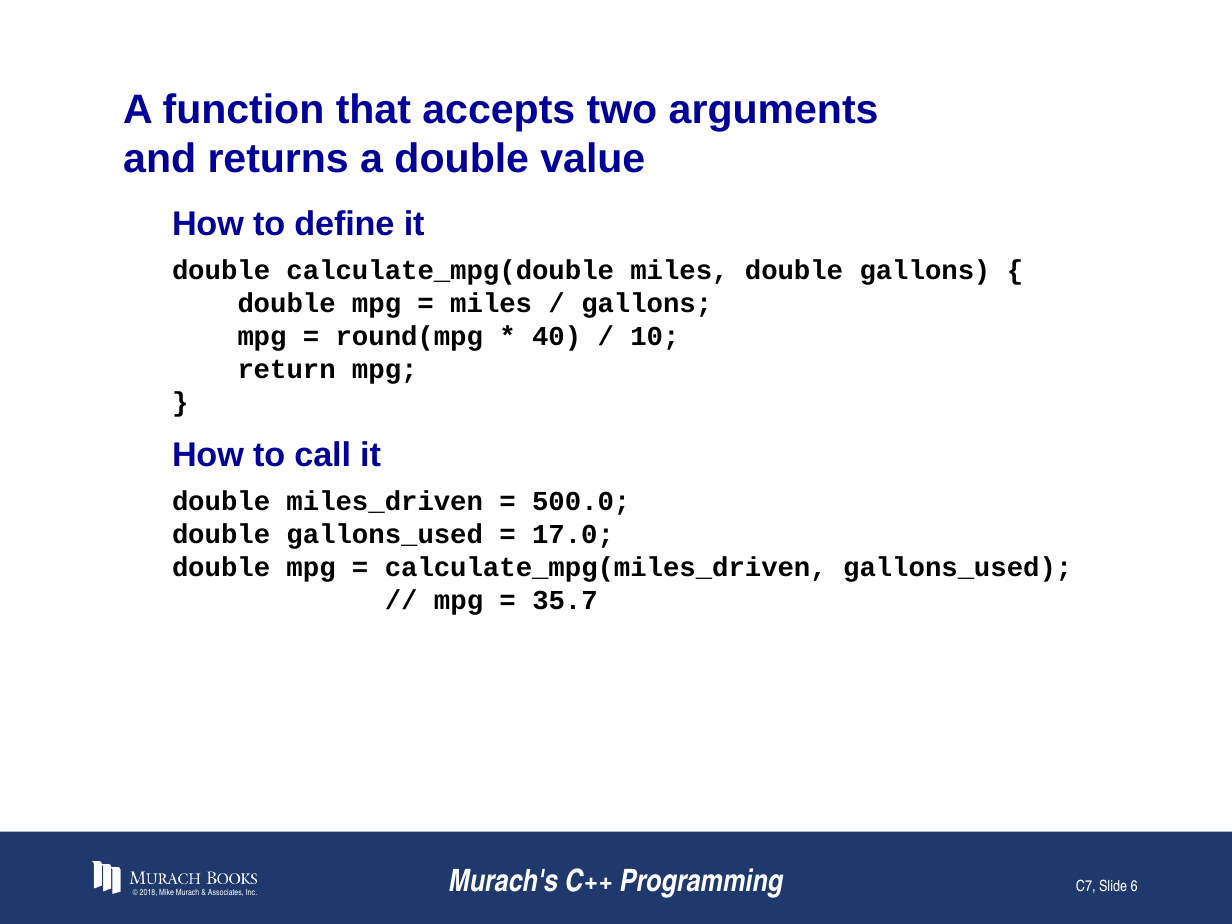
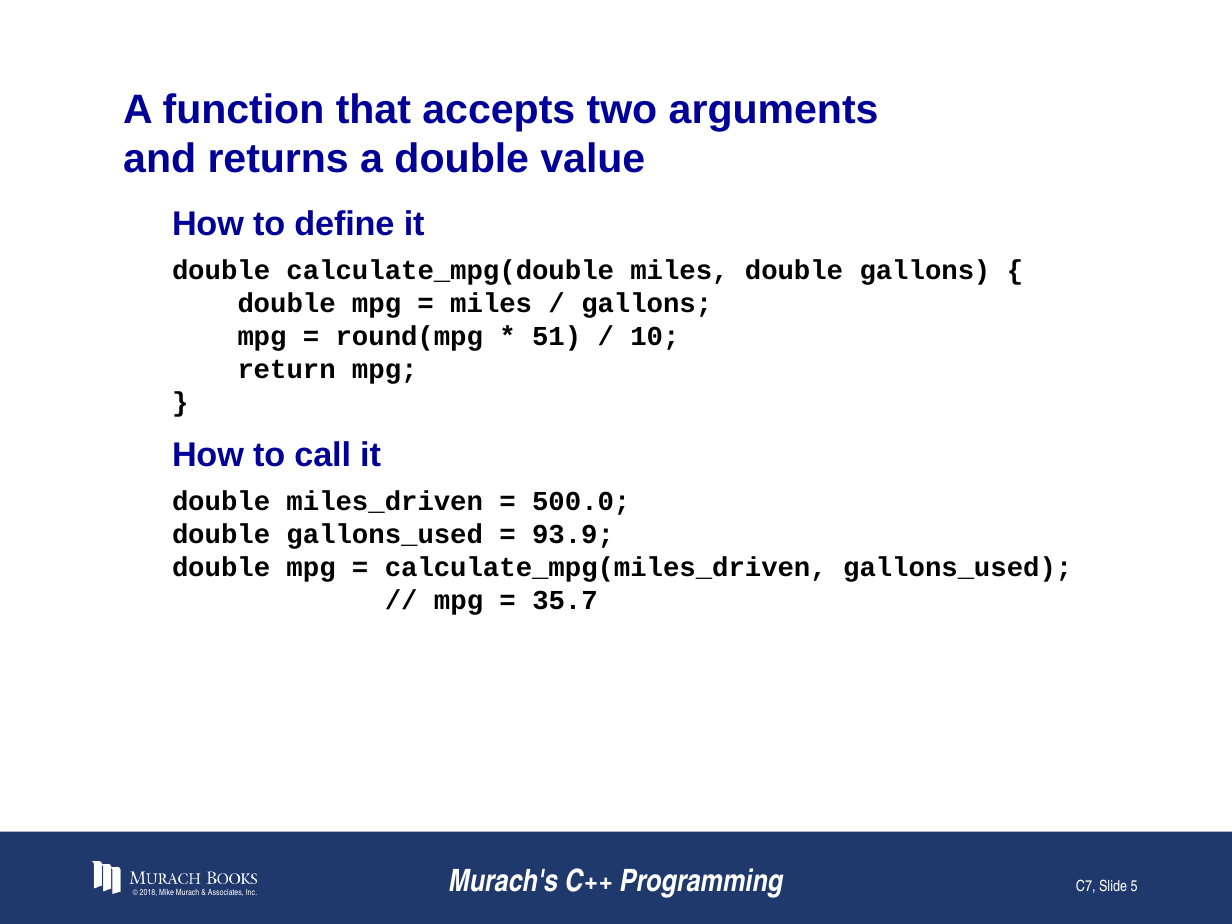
40: 40 -> 51
17.0: 17.0 -> 93.9
6: 6 -> 5
